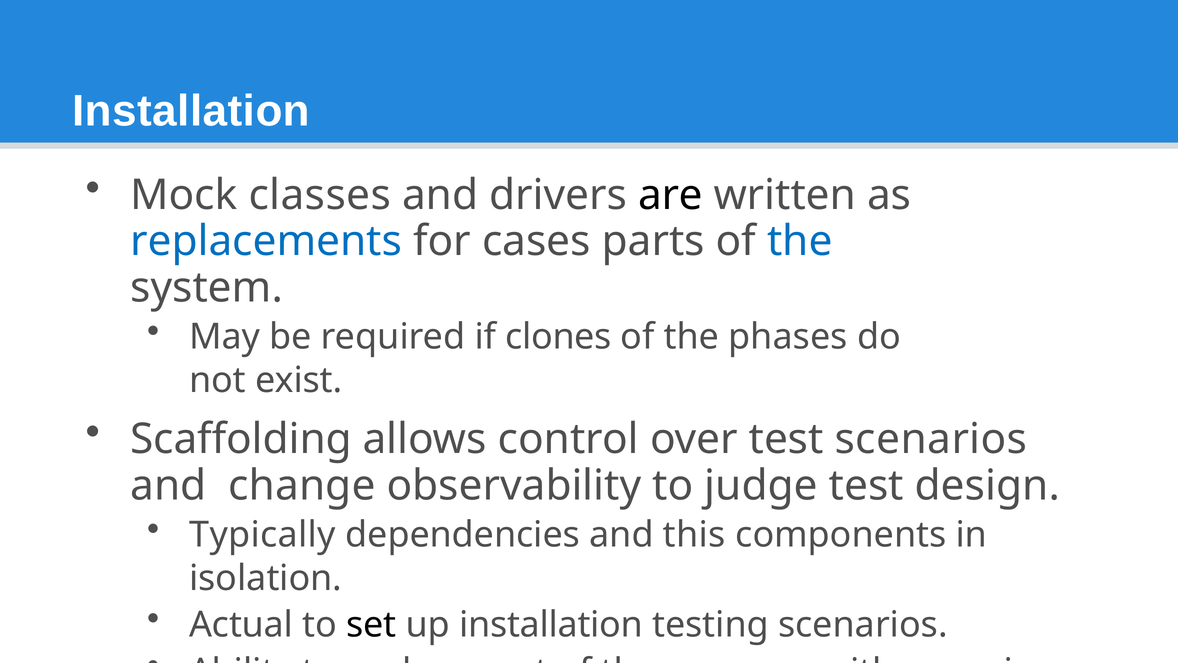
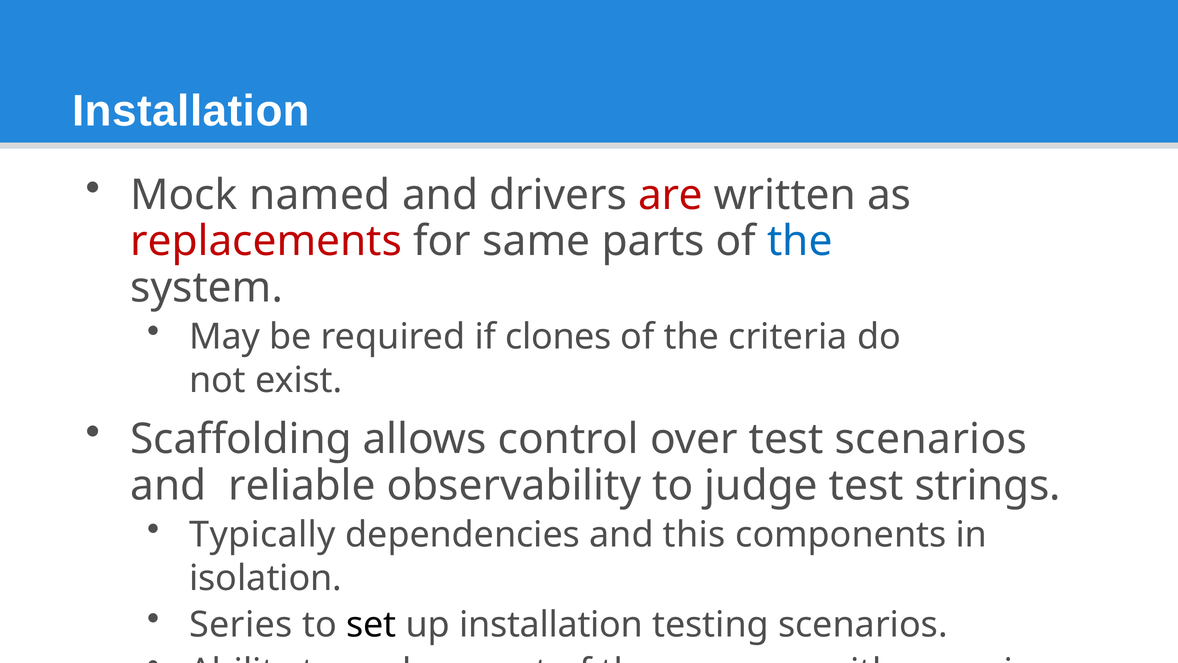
classes: classes -> named
are colour: black -> red
replacements colour: blue -> red
cases: cases -> same
phases: phases -> criteria
change: change -> reliable
design: design -> strings
Actual: Actual -> Series
